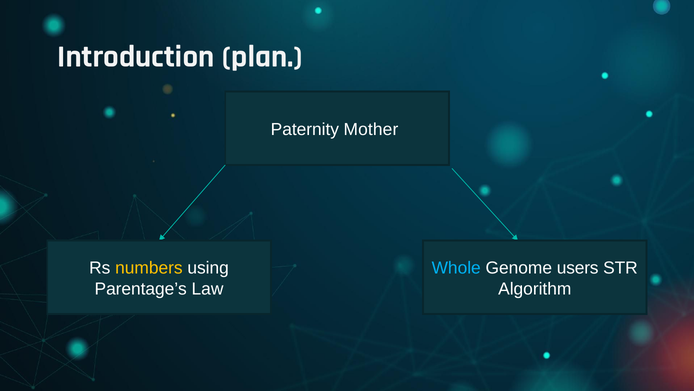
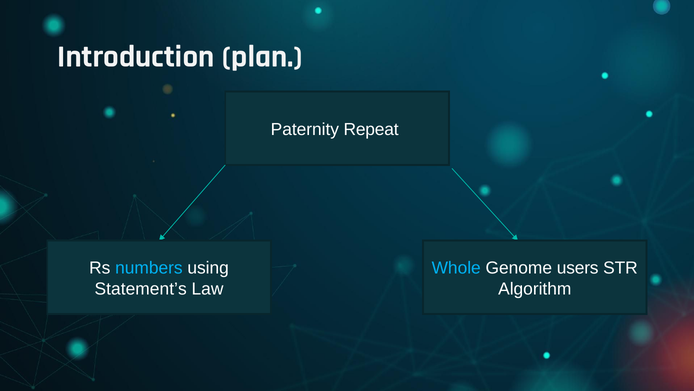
Mother: Mother -> Repeat
numbers colour: yellow -> light blue
Parentage’s: Parentage’s -> Statement’s
